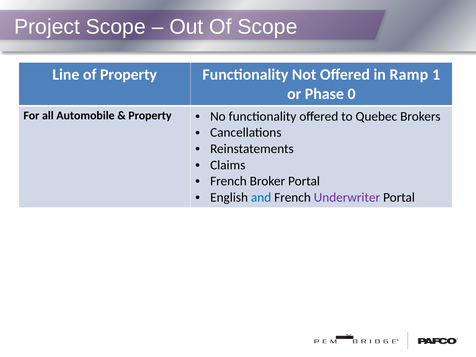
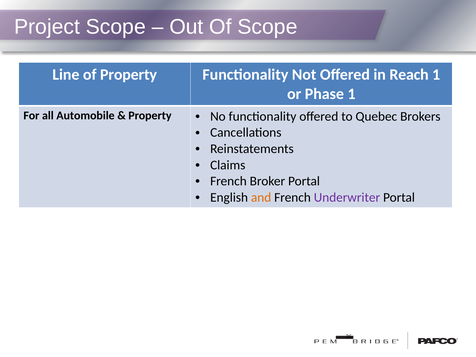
Ramp: Ramp -> Reach
Phase 0: 0 -> 1
and colour: blue -> orange
